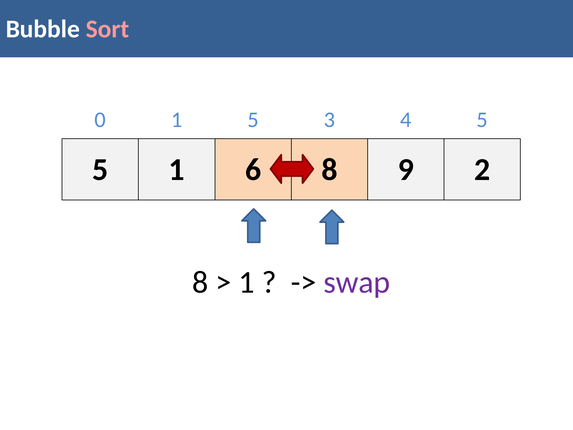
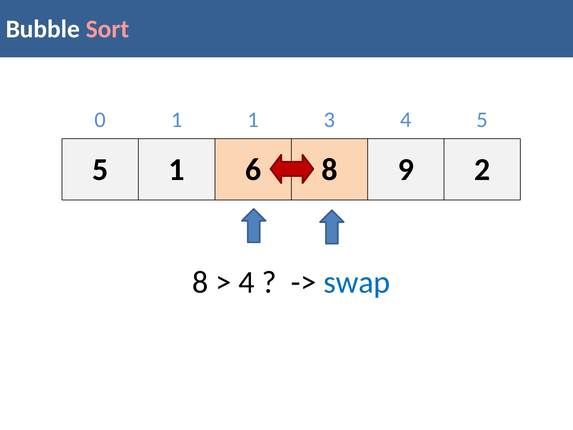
1 5: 5 -> 1
1 at (247, 282): 1 -> 4
swap colour: purple -> blue
